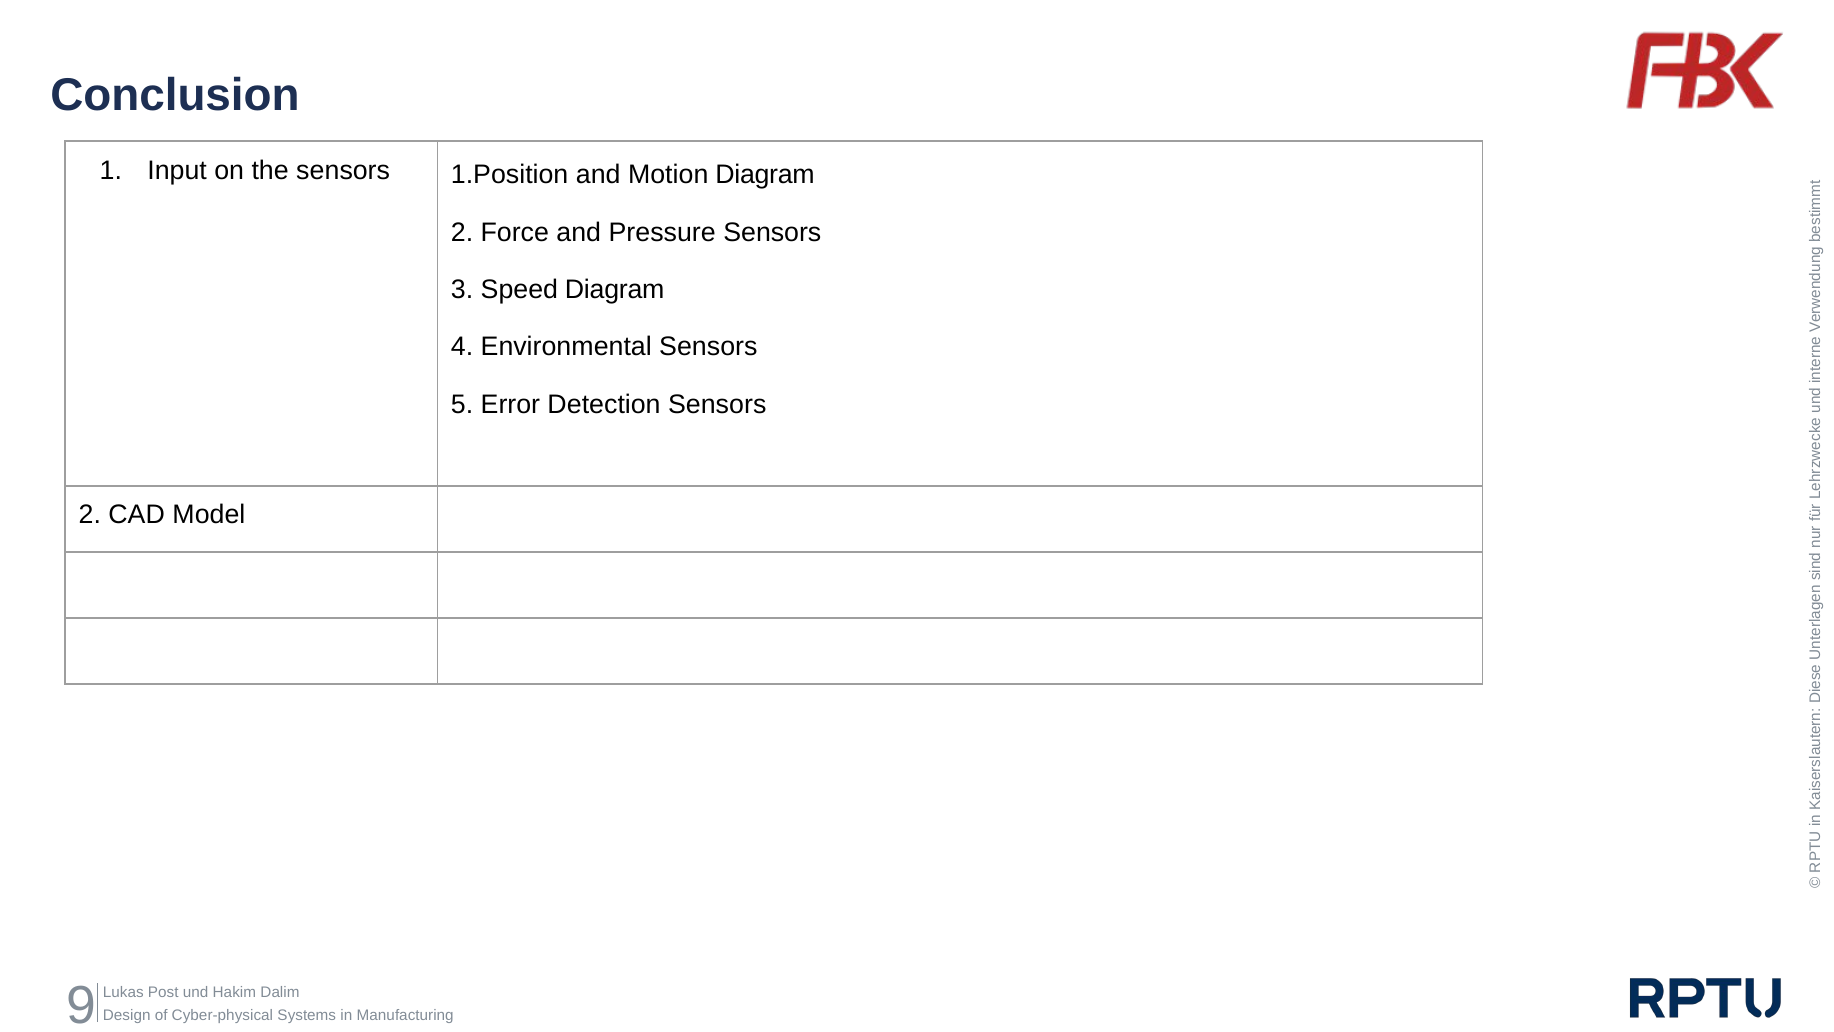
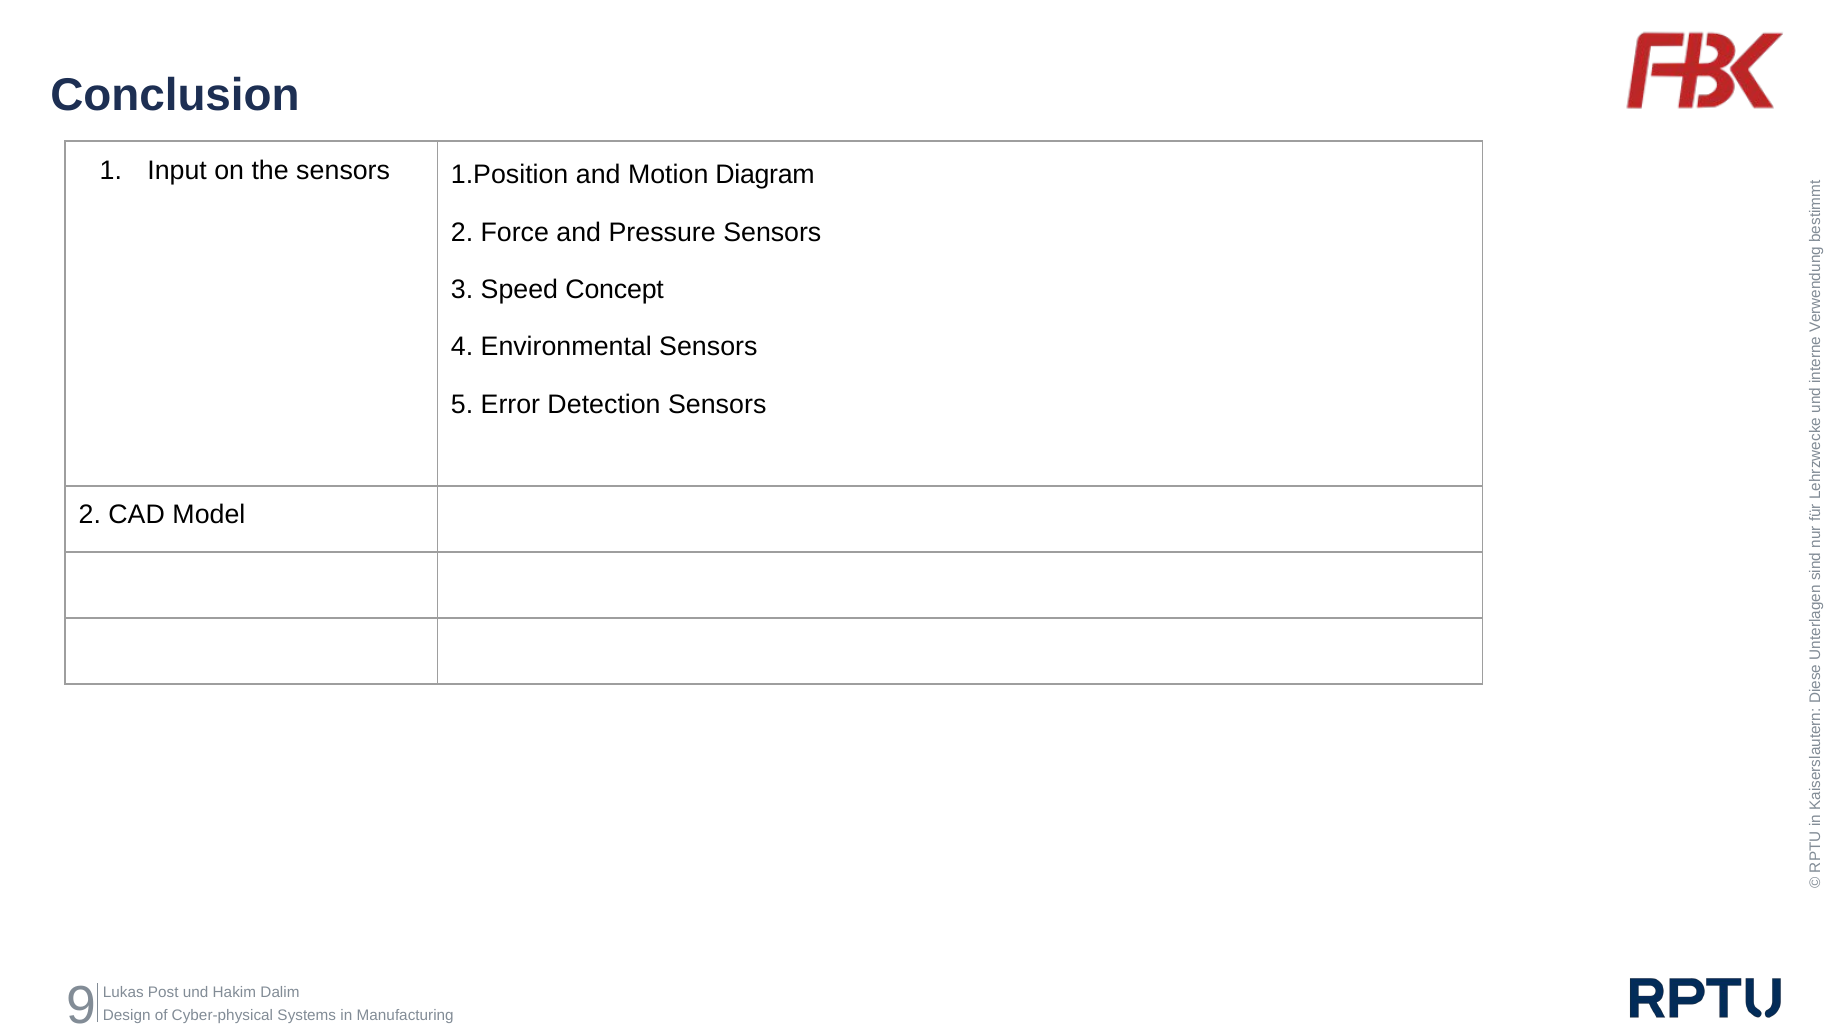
Speed Diagram: Diagram -> Concept
